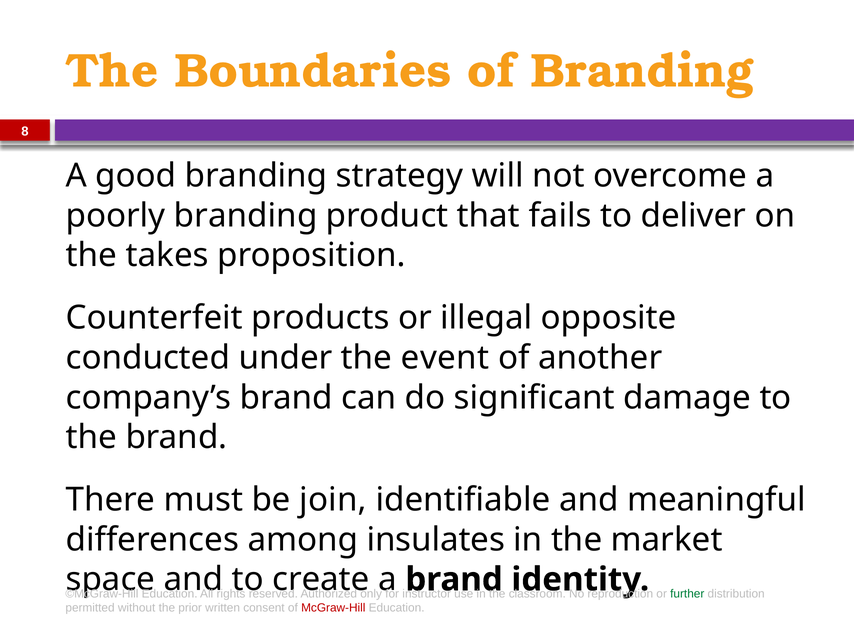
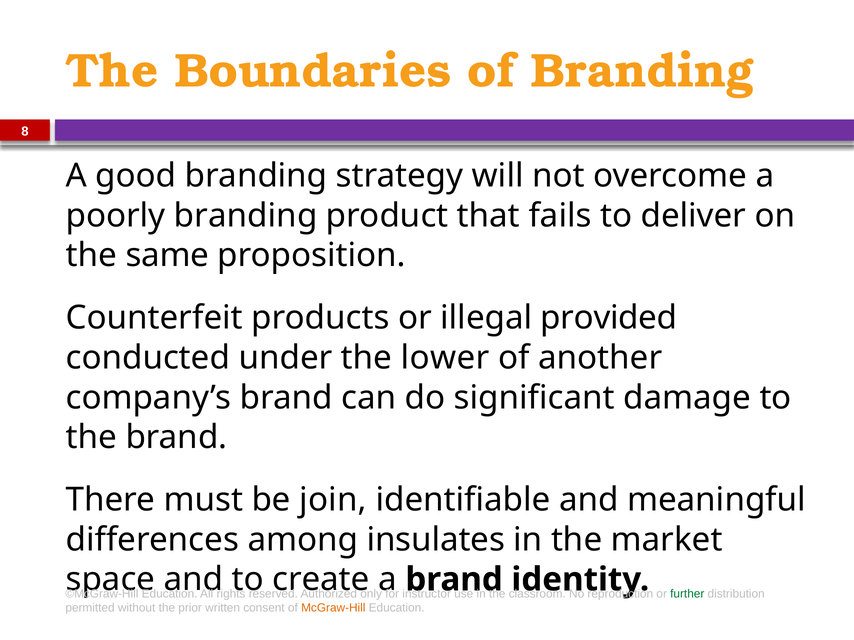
takes: takes -> same
opposite: opposite -> provided
event: event -> lower
McGraw-Hill colour: red -> orange
